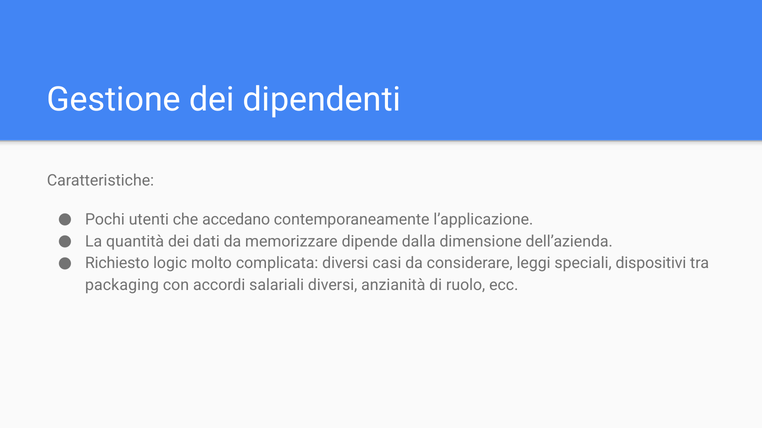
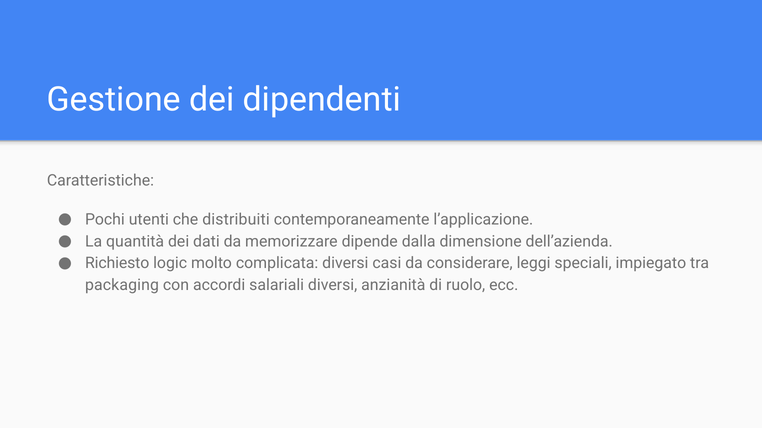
accedano: accedano -> distribuiti
dispositivi: dispositivi -> impiegato
